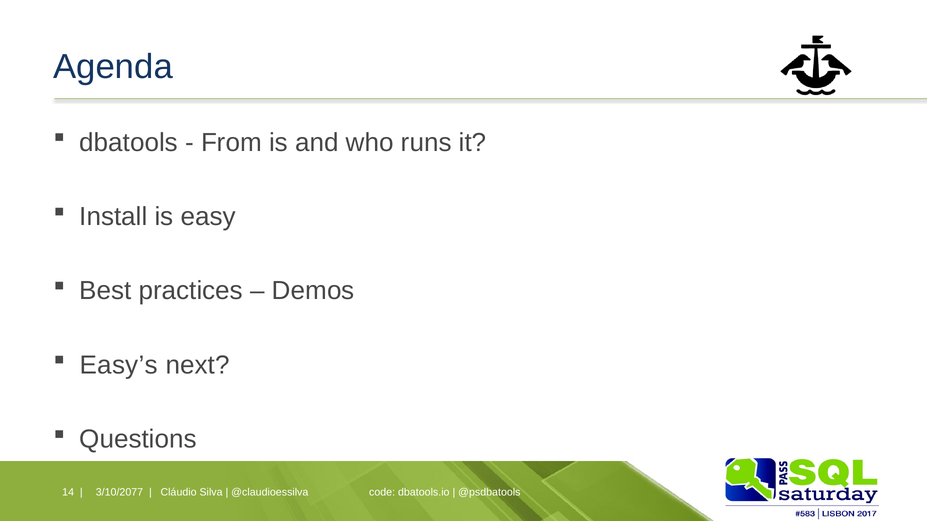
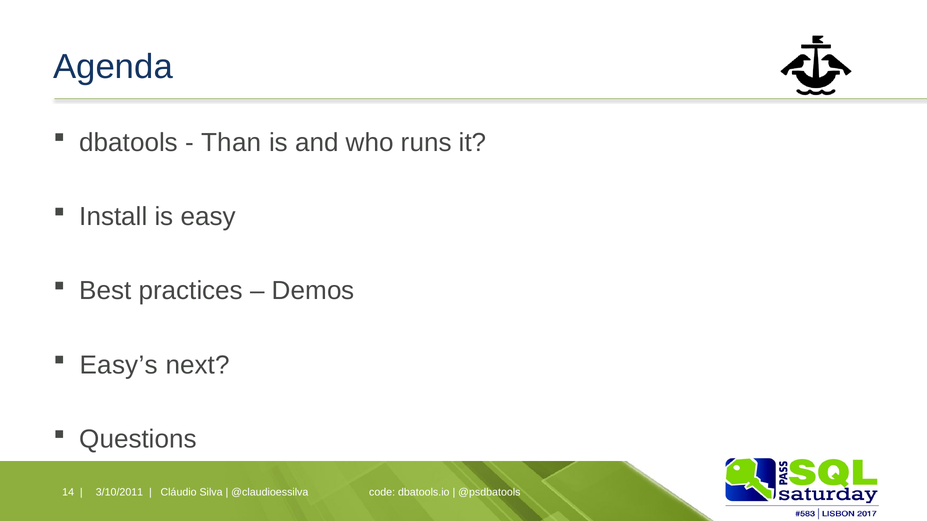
From: From -> Than
3/10/2077: 3/10/2077 -> 3/10/2011
